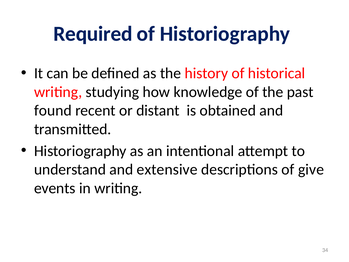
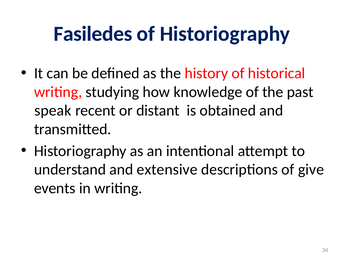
Required: Required -> Fasiledes
found: found -> speak
